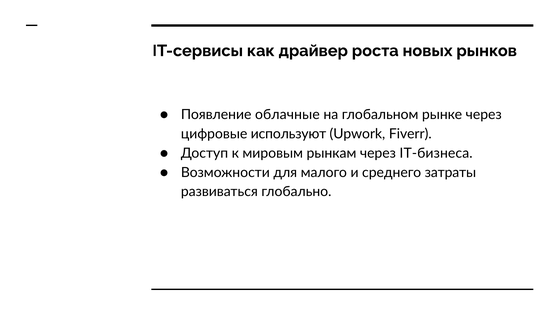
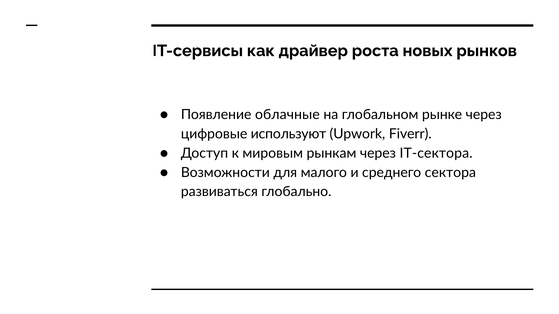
IT-бизнеса: IT-бизнеса -> IT-сектора
затраты: затраты -> сектора
